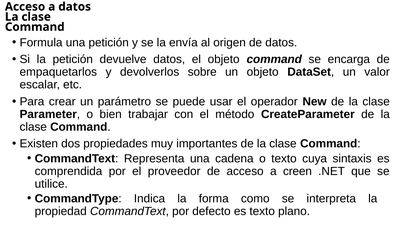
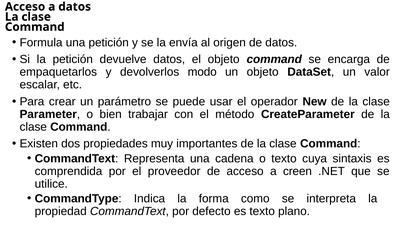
sobre: sobre -> modo
